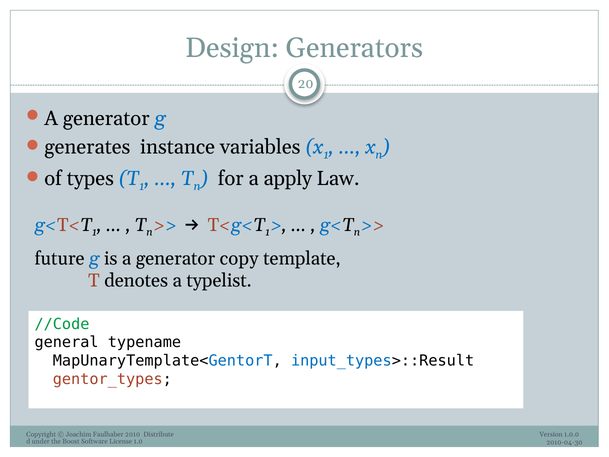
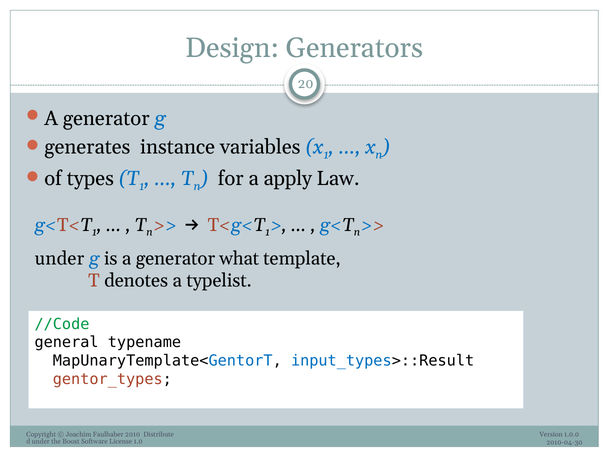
future at (60, 258): future -> under
copy: copy -> what
